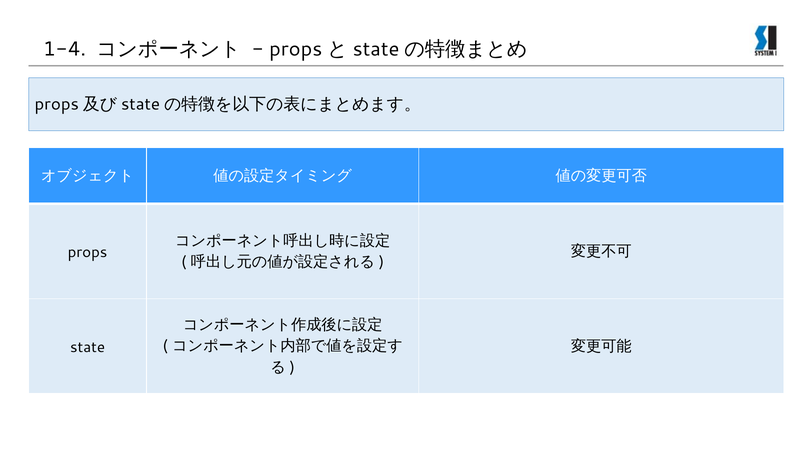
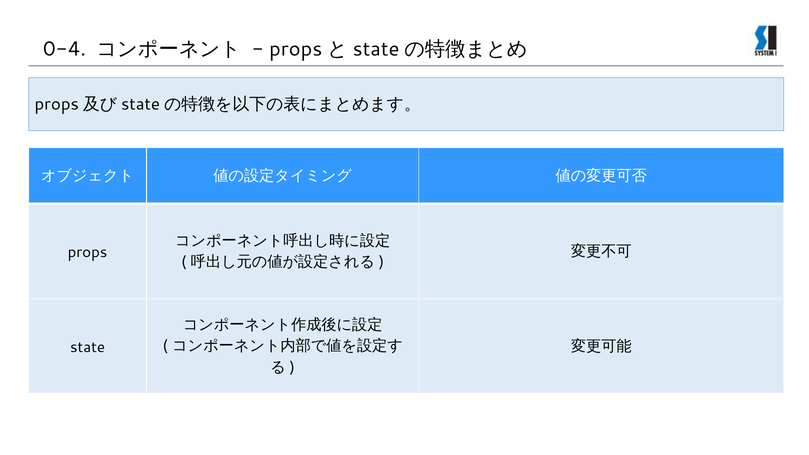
1-4: 1-4 -> 0-4
